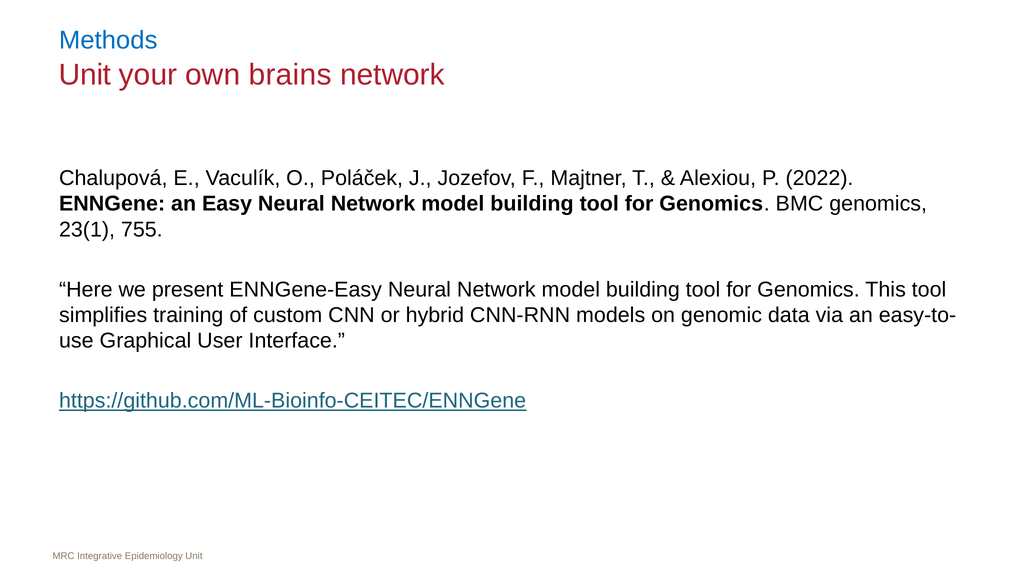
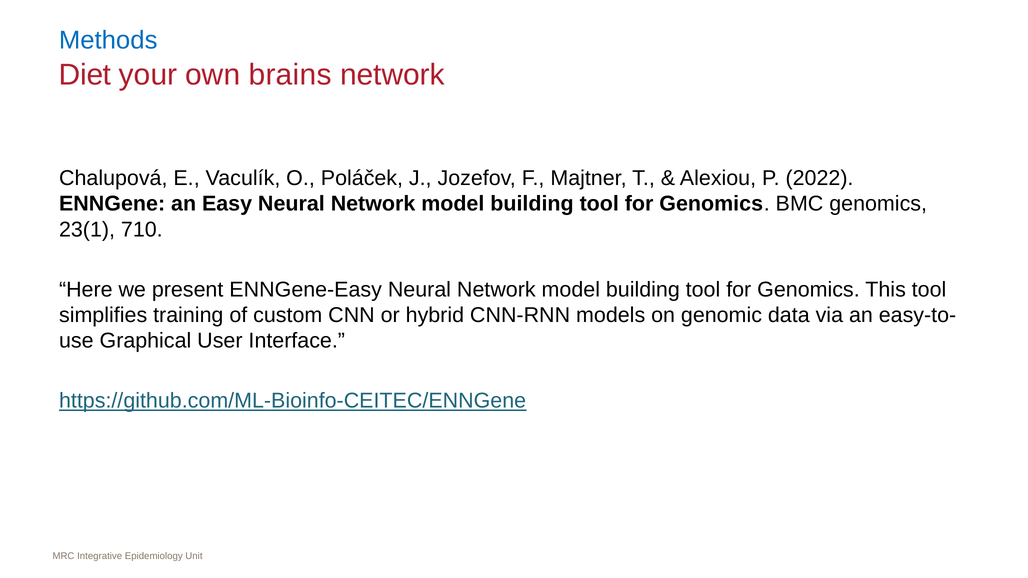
Unit at (85, 75): Unit -> Diet
755: 755 -> 710
